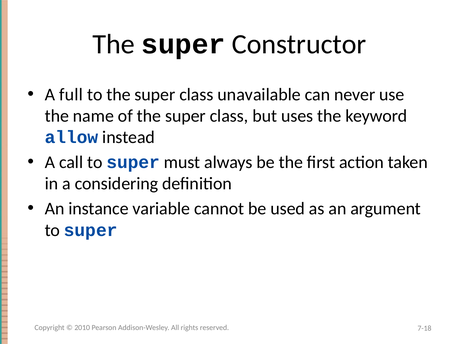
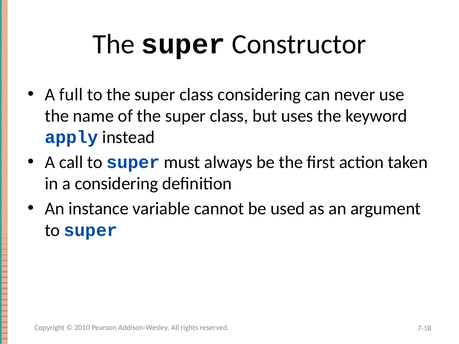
class unavailable: unavailable -> considering
allow: allow -> apply
